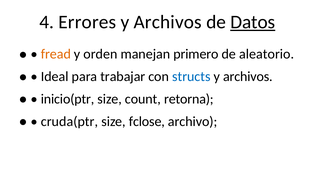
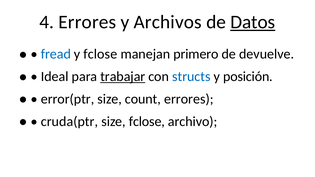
fread colour: orange -> blue
y orden: orden -> fclose
aleatorio: aleatorio -> devuelve
trabajar underline: none -> present
archivos at (248, 77): archivos -> posición
inicio(ptr: inicio(ptr -> error(ptr
count retorna: retorna -> errores
